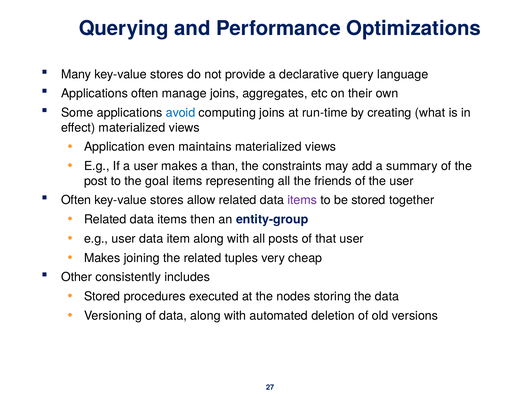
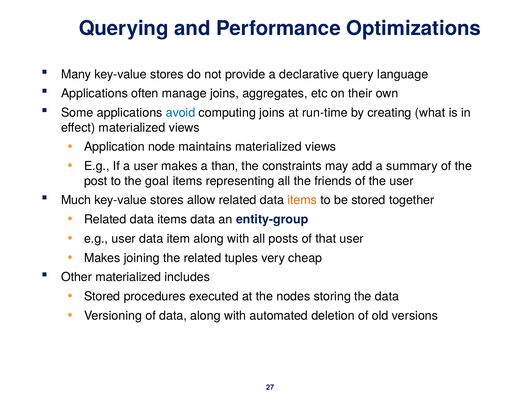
even: even -> node
Often at (76, 200): Often -> Much
items at (302, 200) colour: purple -> orange
items then: then -> data
Other consistently: consistently -> materialized
